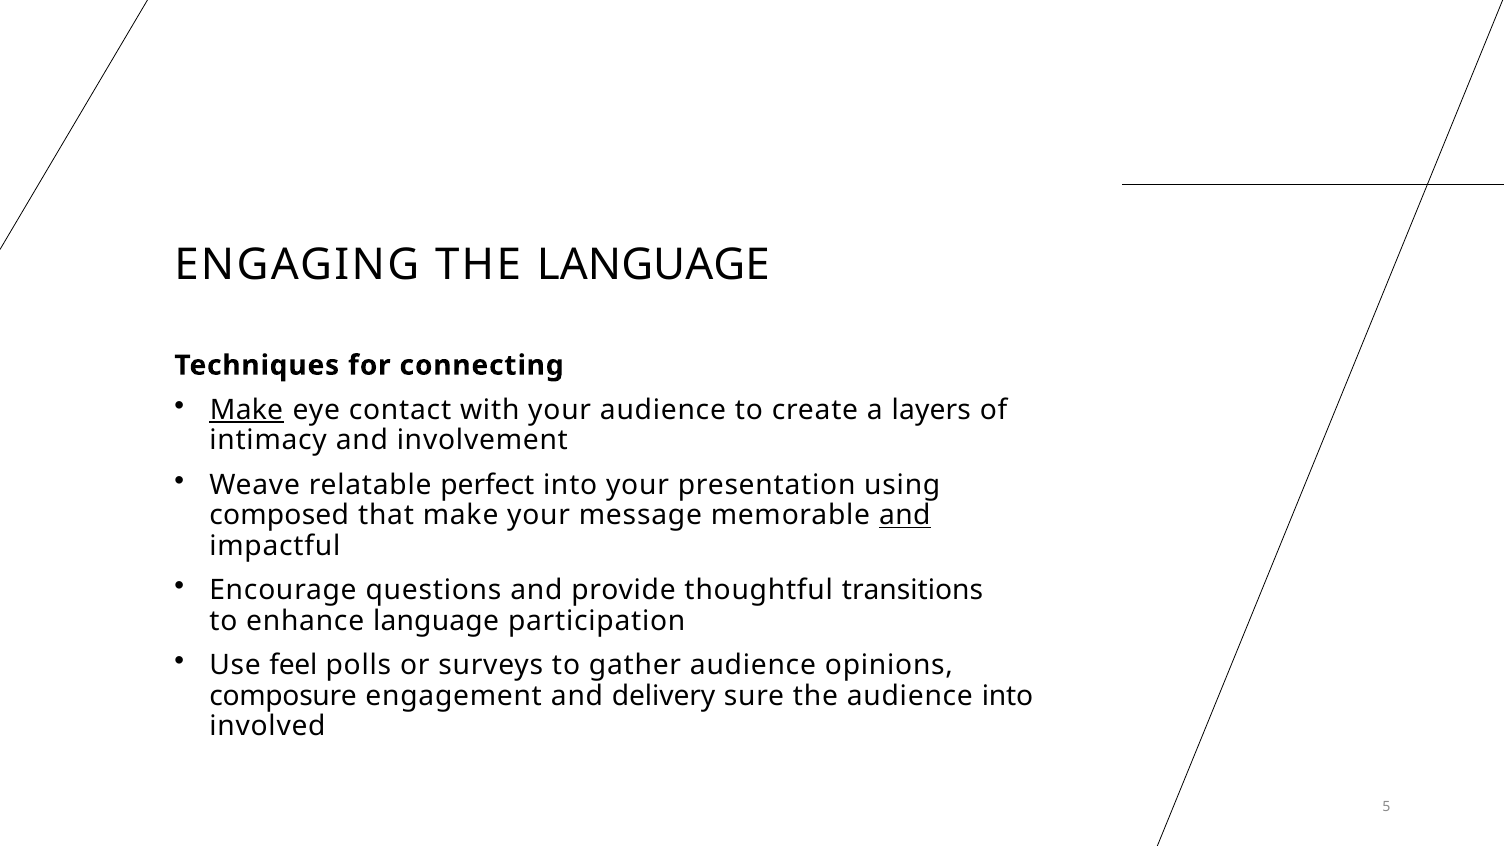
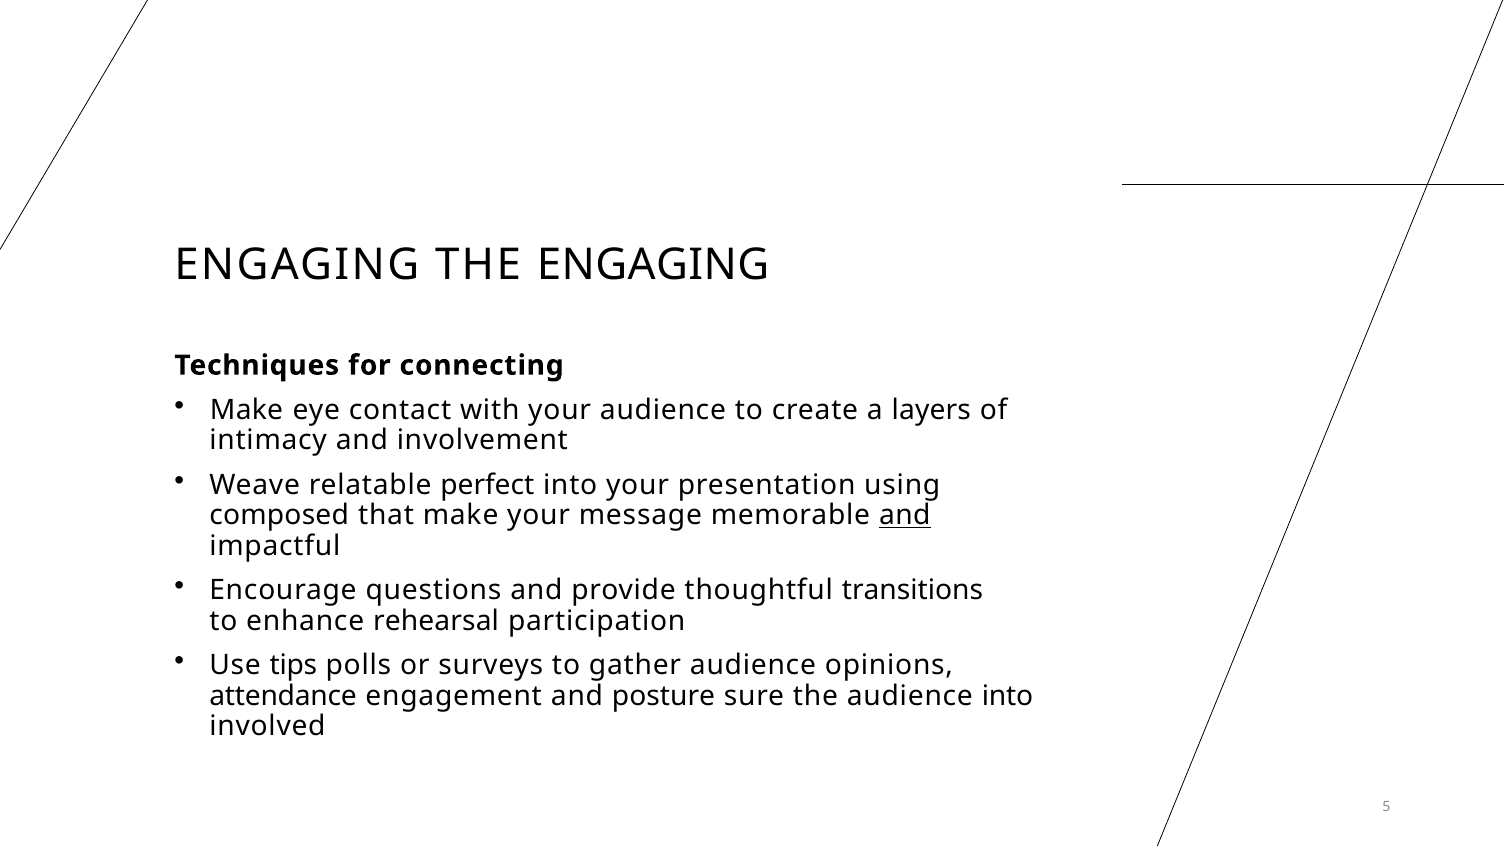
THE LANGUAGE: LANGUAGE -> ENGAGING
Make at (246, 410) underline: present -> none
enhance language: language -> rehearsal
feel: feel -> tips
composure: composure -> attendance
delivery: delivery -> posture
